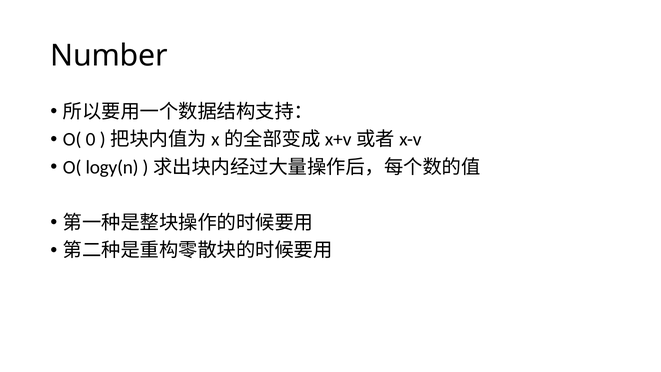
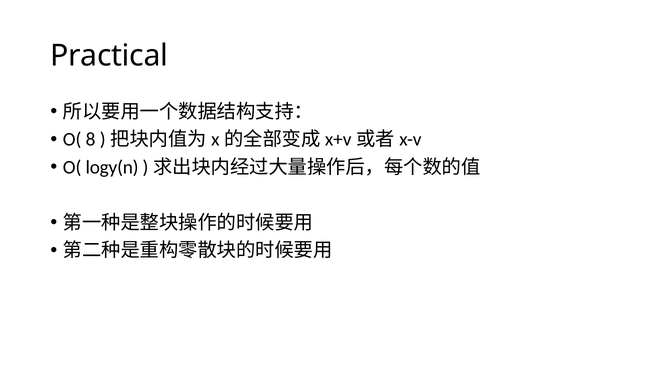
Number: Number -> Practical
0: 0 -> 8
